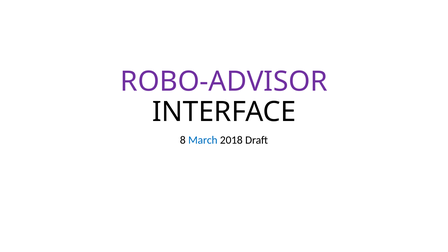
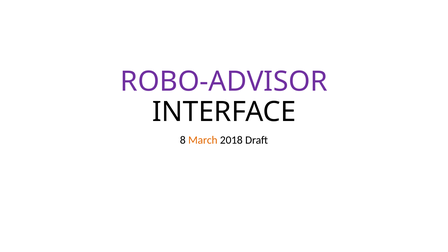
March colour: blue -> orange
